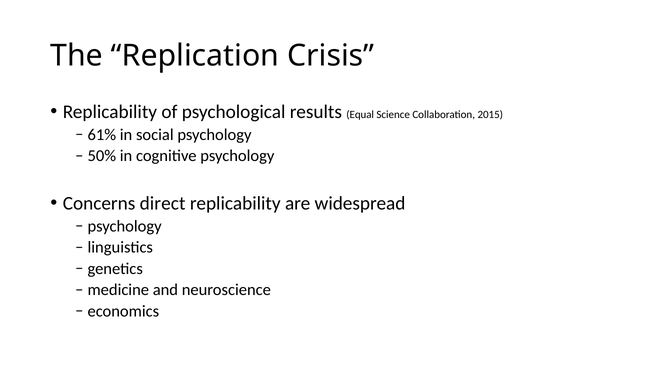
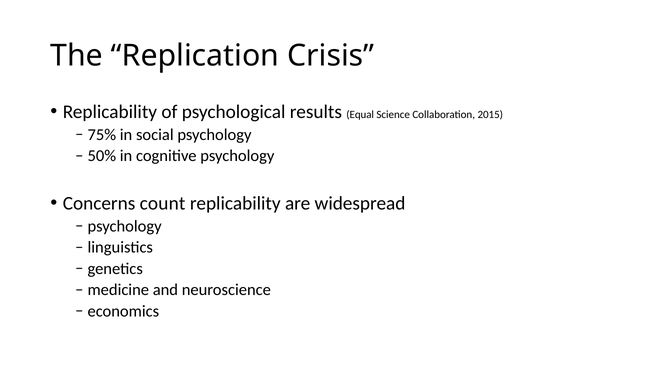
61%: 61% -> 75%
direct: direct -> count
